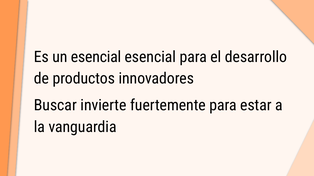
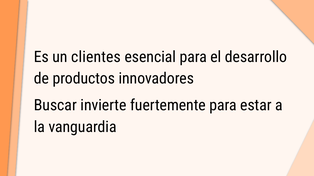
un esencial: esencial -> clientes
